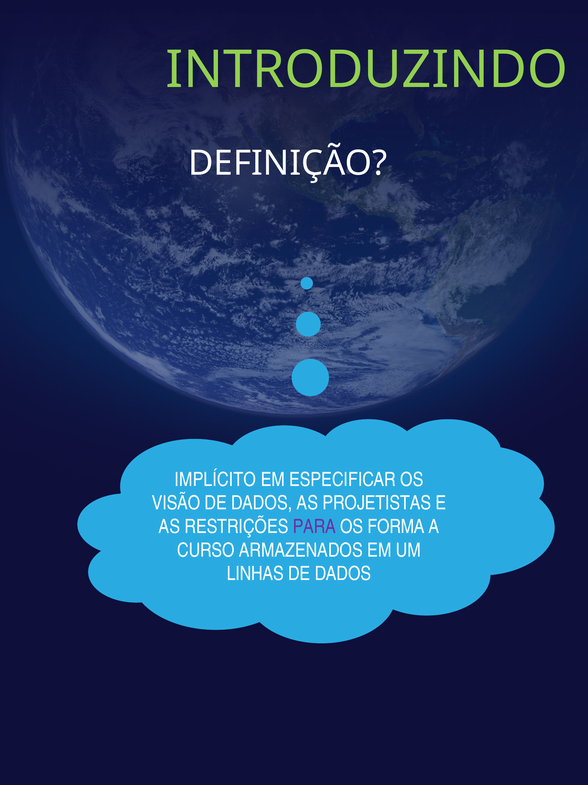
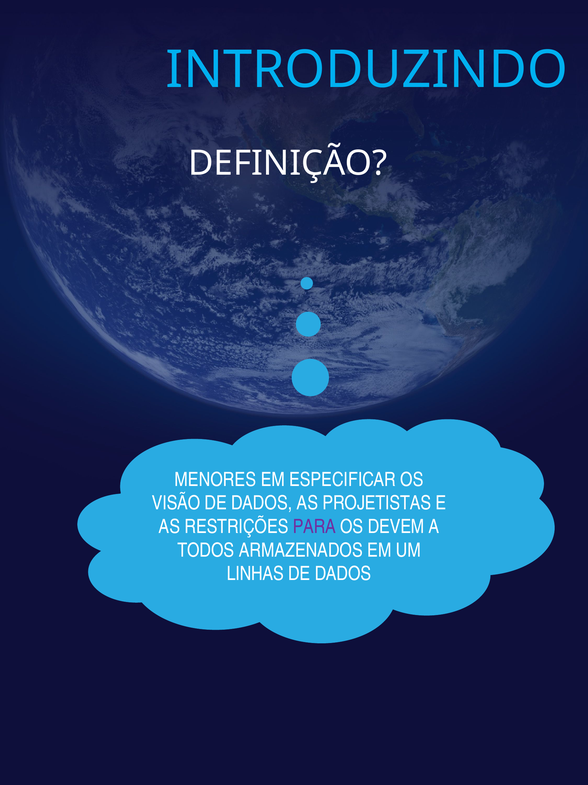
INTRODUZINDO colour: light green -> light blue
IMPLÍCITO: IMPLÍCITO -> MENORES
FORMA: FORMA -> DEVEM
CURSO: CURSO -> TODOS
